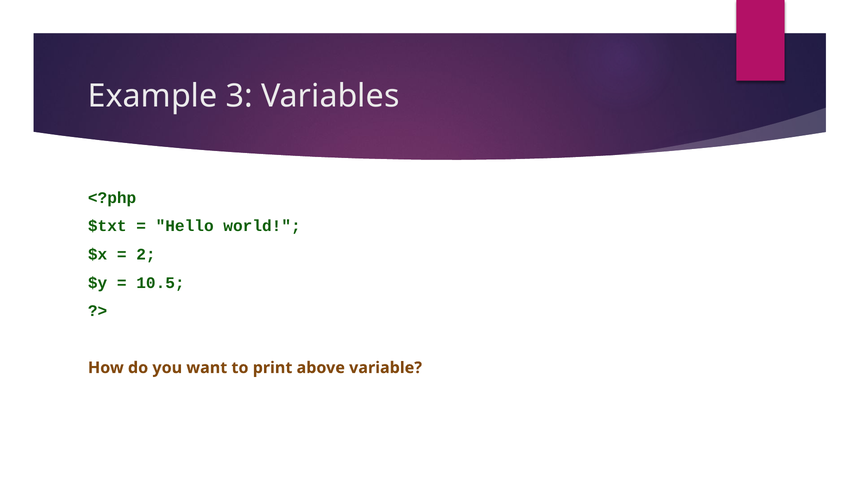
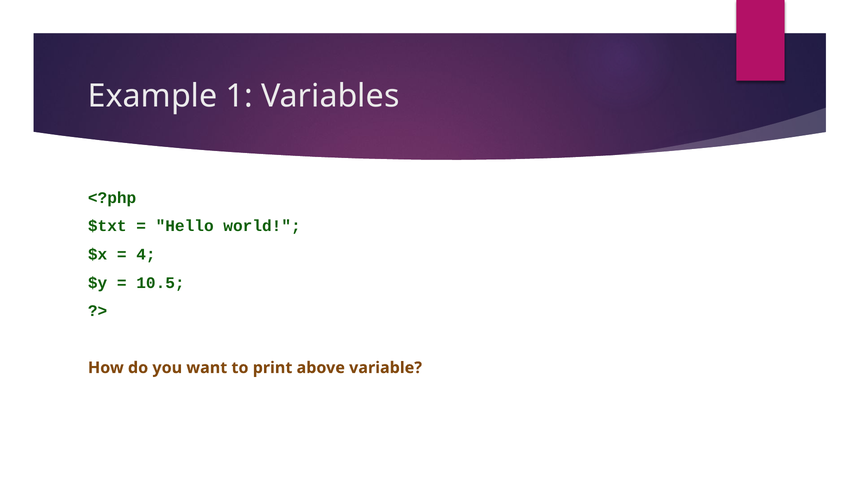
3: 3 -> 1
2: 2 -> 4
